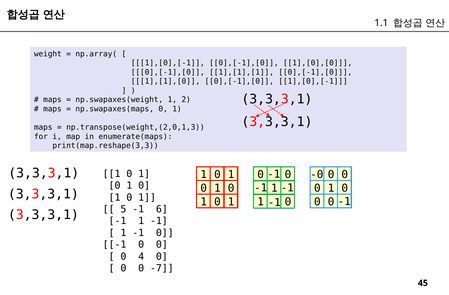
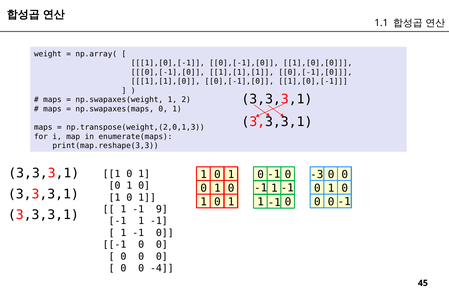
-0: -0 -> -3
5 at (123, 209): 5 -> 1
6: 6 -> 9
4 at (141, 256): 4 -> 0
-7: -7 -> -4
